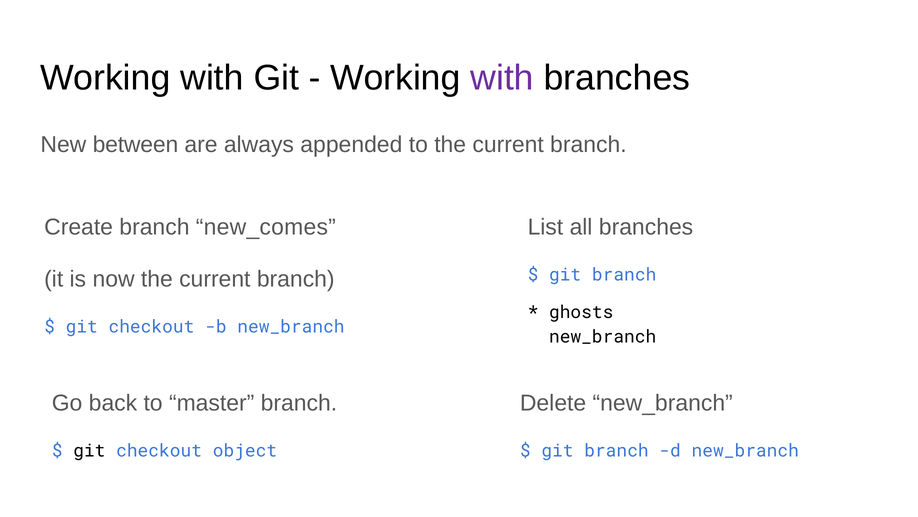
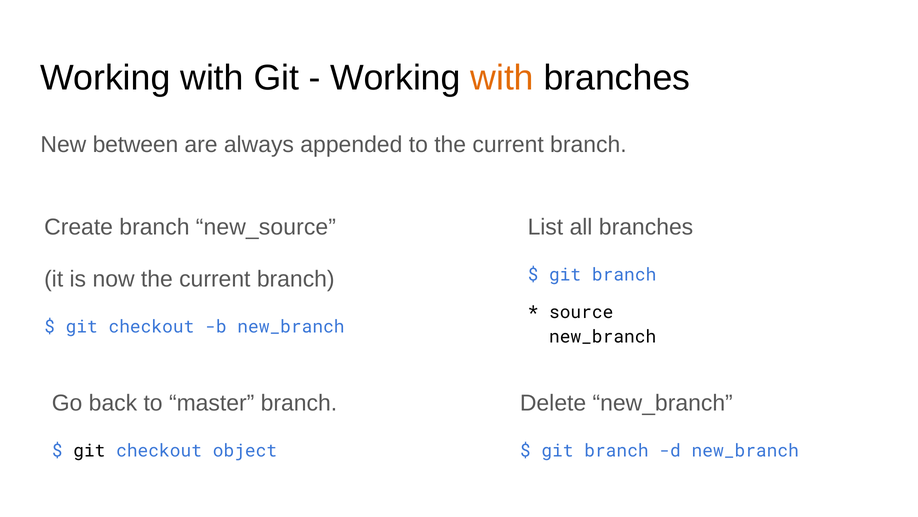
with at (502, 78) colour: purple -> orange
new_comes: new_comes -> new_source
ghosts: ghosts -> source
